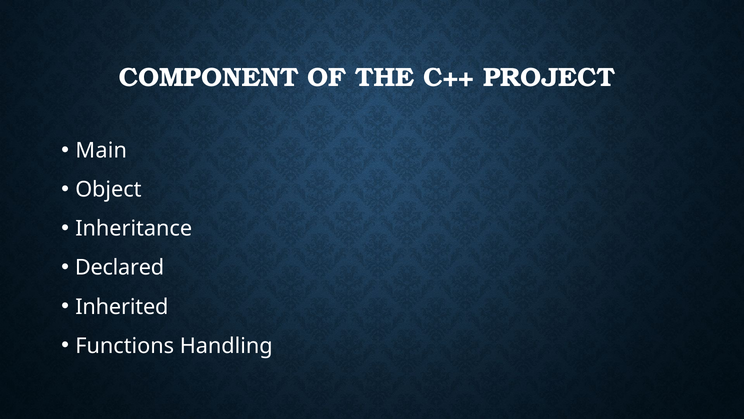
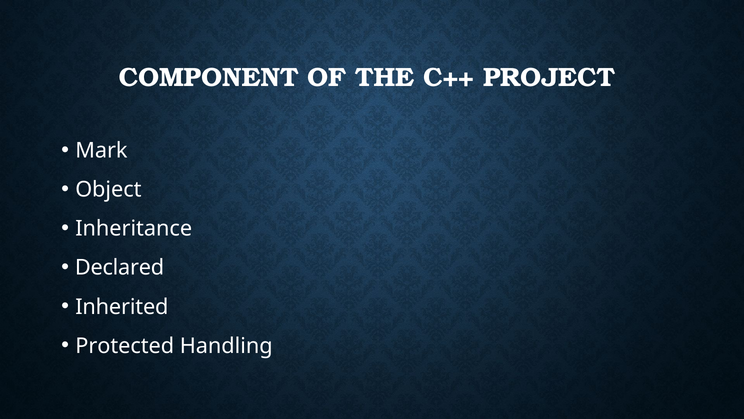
Main: Main -> Mark
Functions: Functions -> Protected
